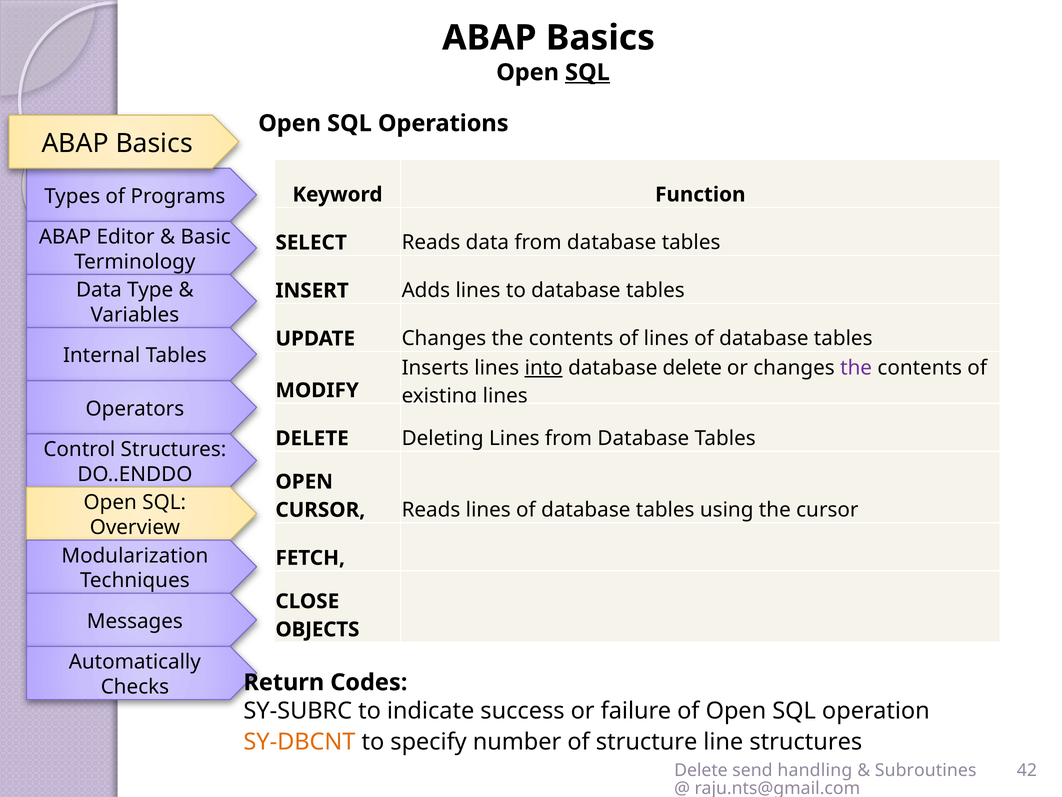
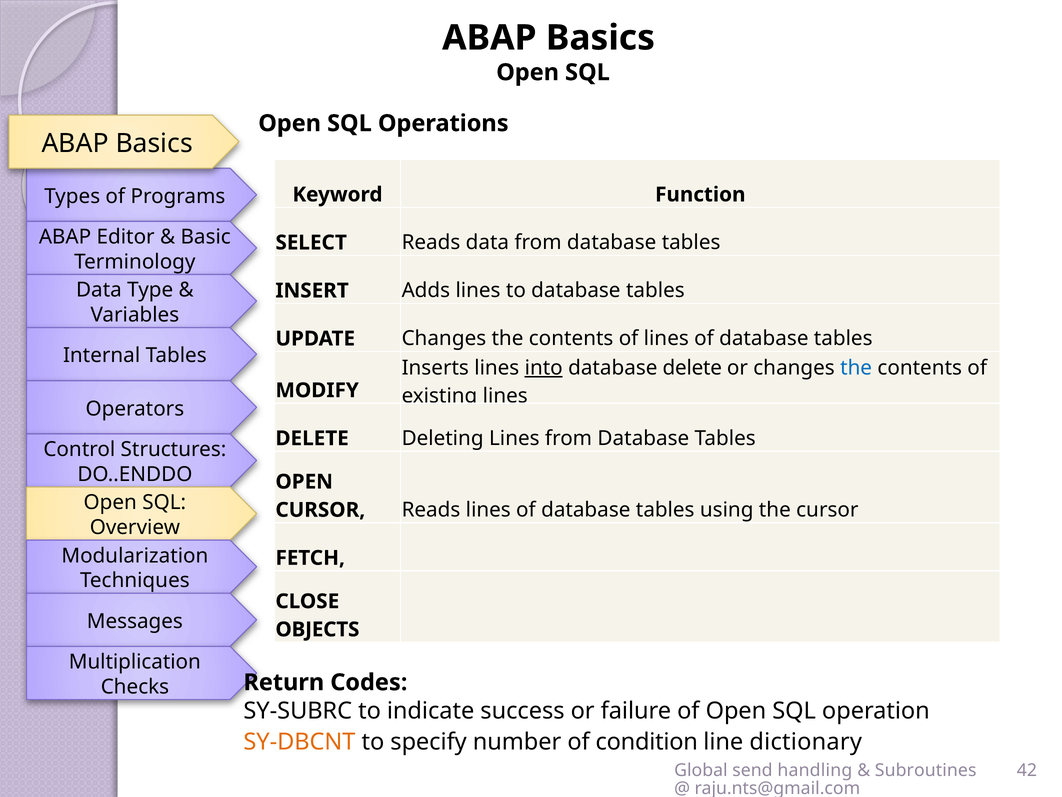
SQL at (587, 72) underline: present -> none
the at (856, 368) colour: purple -> blue
Automatically: Automatically -> Multiplication
structure: structure -> condition
line structures: structures -> dictionary
Delete at (701, 770): Delete -> Global
